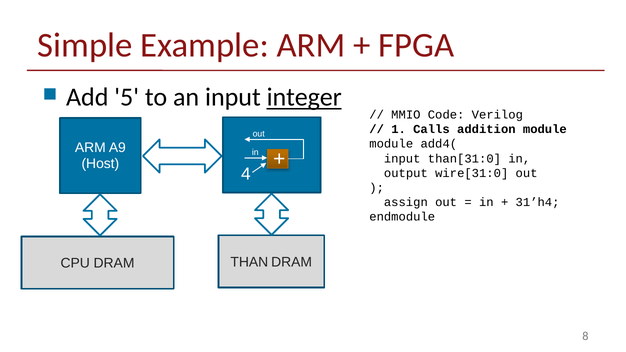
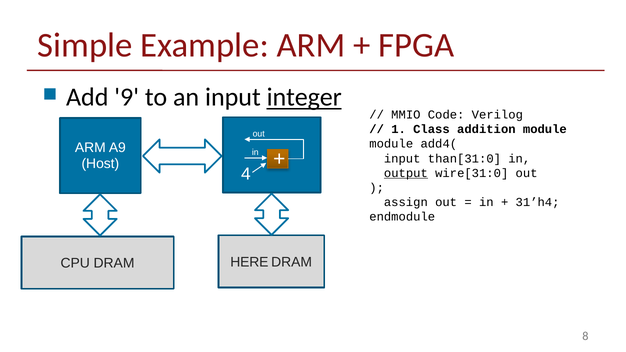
5: 5 -> 9
Calls: Calls -> Class
output underline: none -> present
THAN: THAN -> HERE
